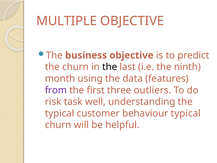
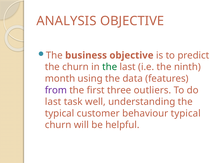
MULTIPLE: MULTIPLE -> ANALYSIS
the at (110, 67) colour: black -> green
risk at (53, 102): risk -> last
